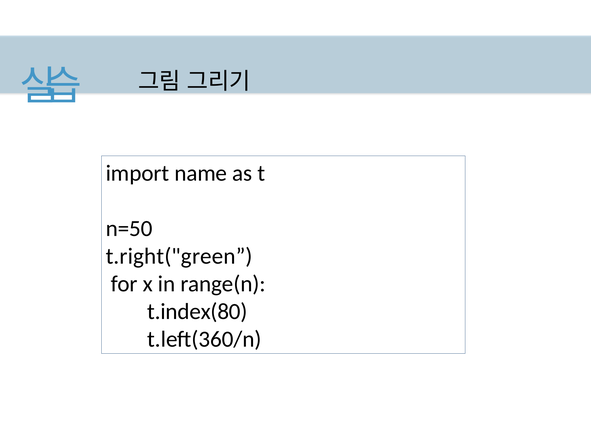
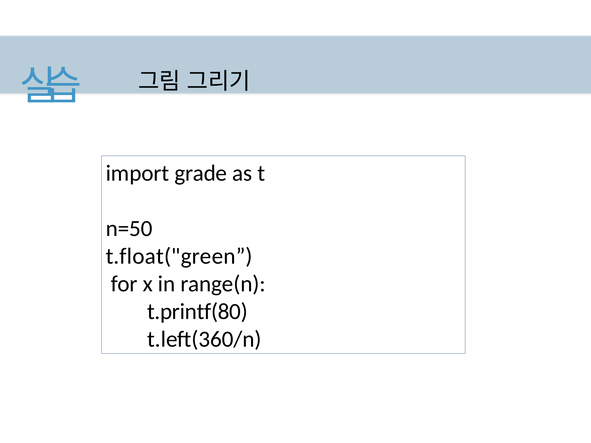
name: name -> grade
t.right("green: t.right("green -> t.float("green
t.index(80: t.index(80 -> t.printf(80
